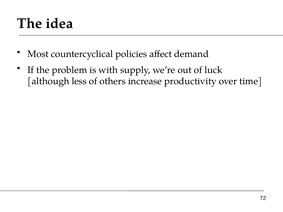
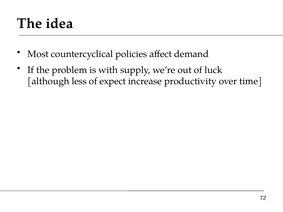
others: others -> expect
